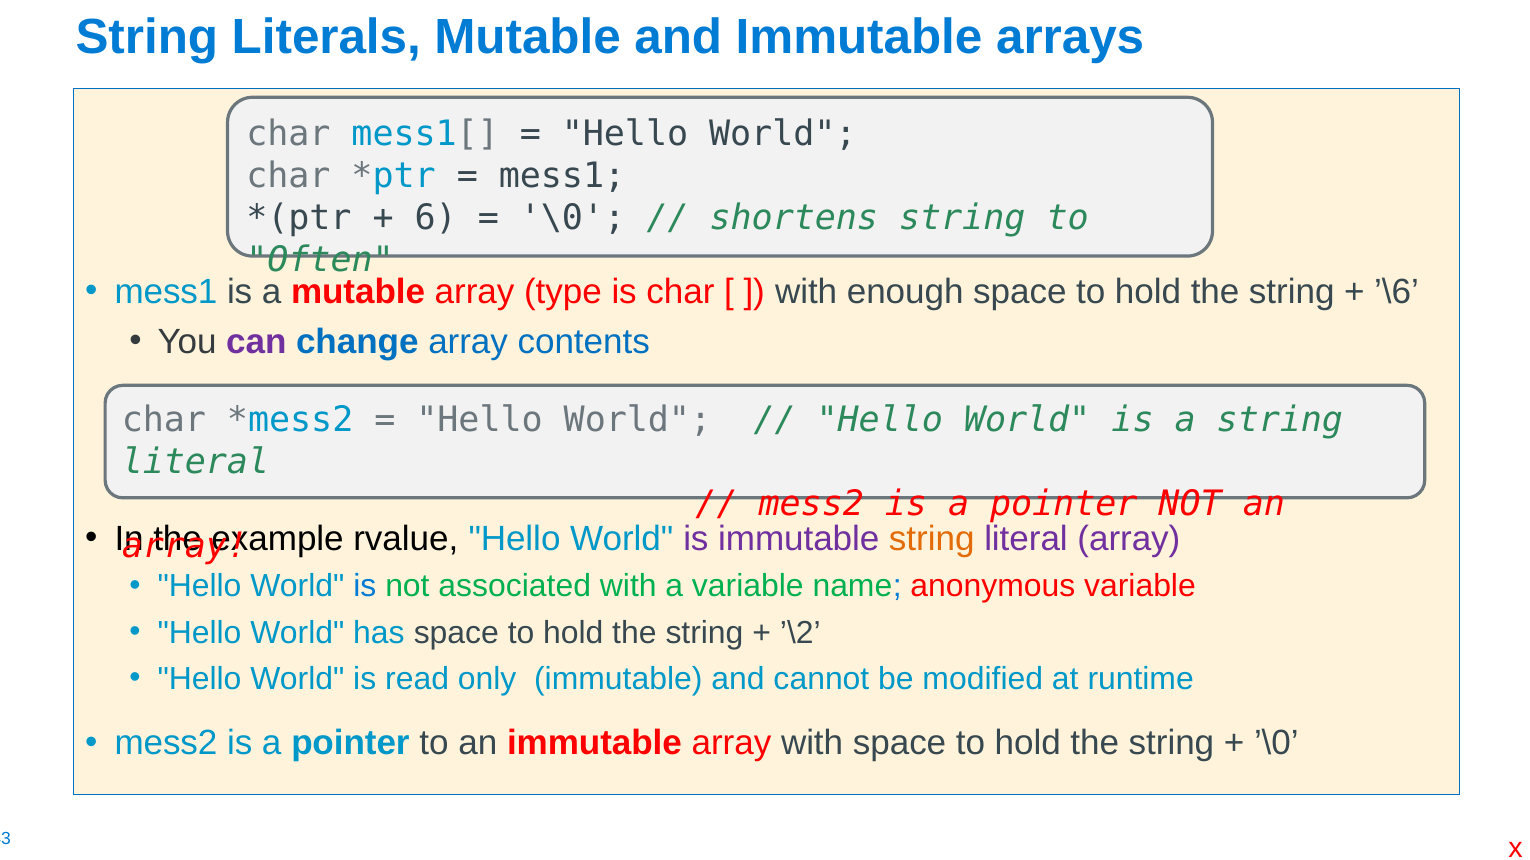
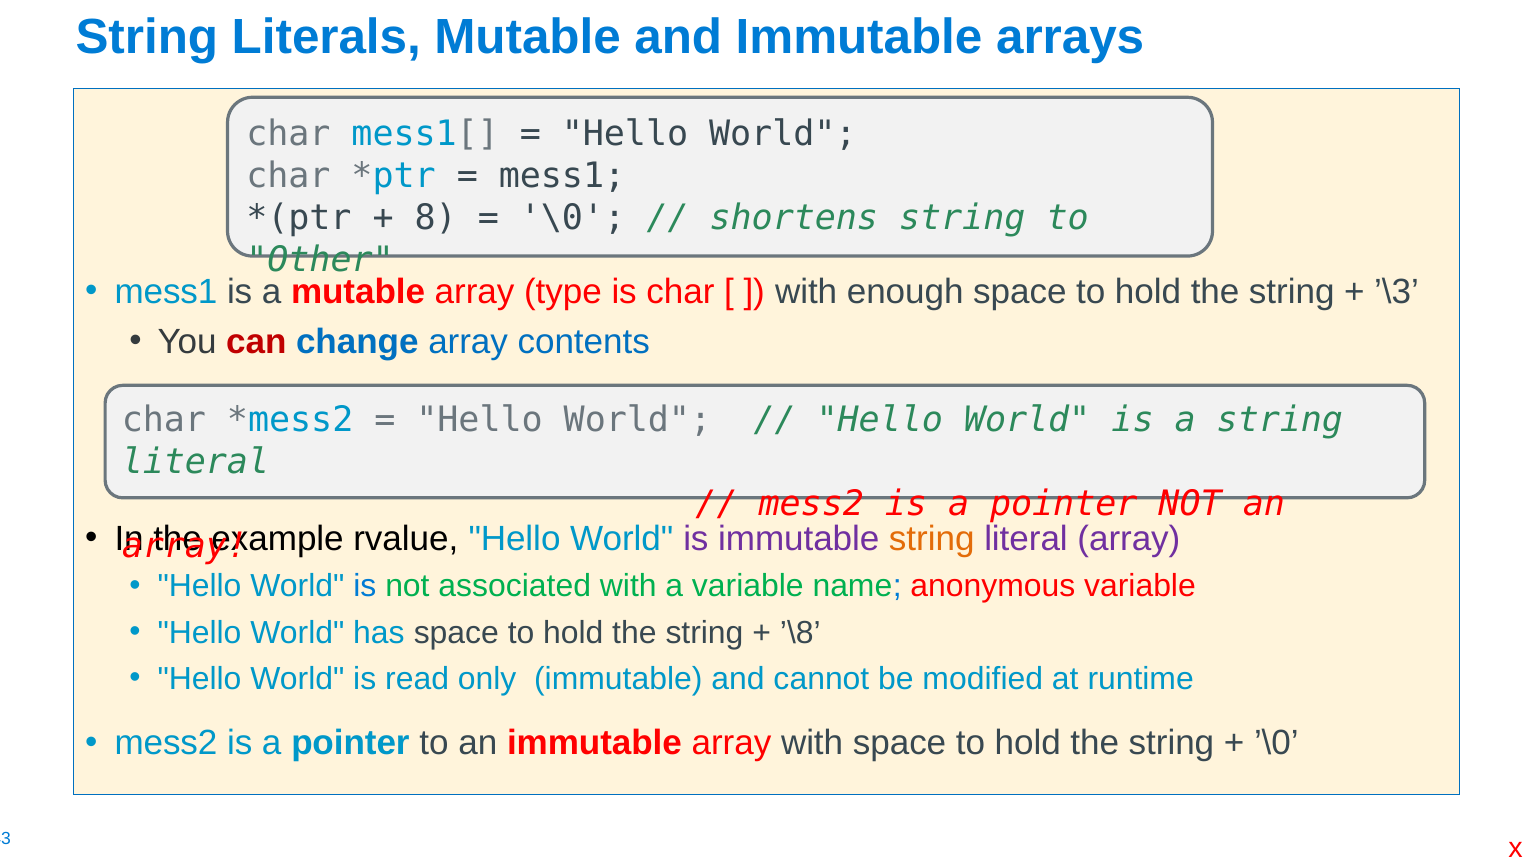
6: 6 -> 8
Often: Often -> Other
’\6: ’\6 -> ’\3
can colour: purple -> red
’\2: ’\2 -> ’\8
